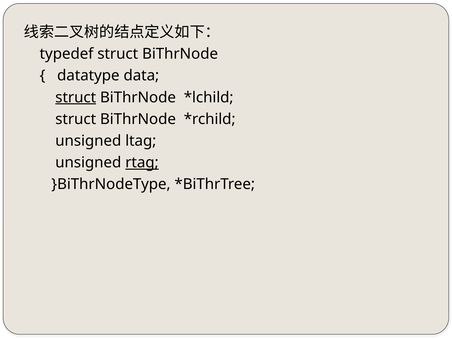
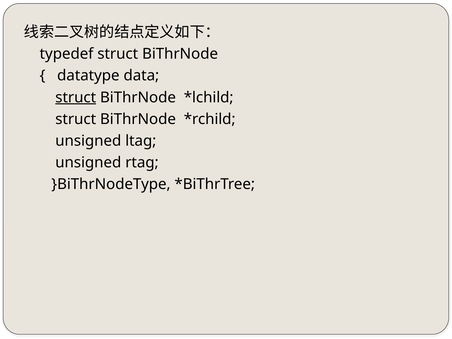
rtag underline: present -> none
